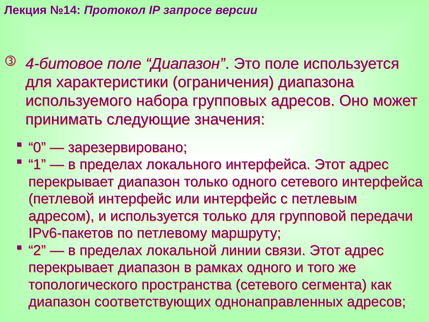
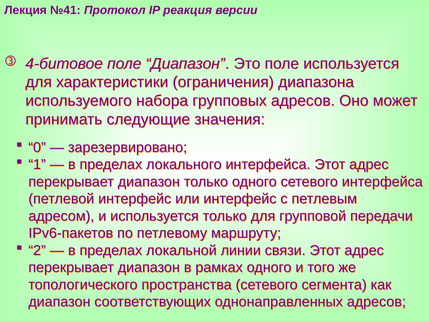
№14: №14 -> №41
запросе: запросе -> реакция
